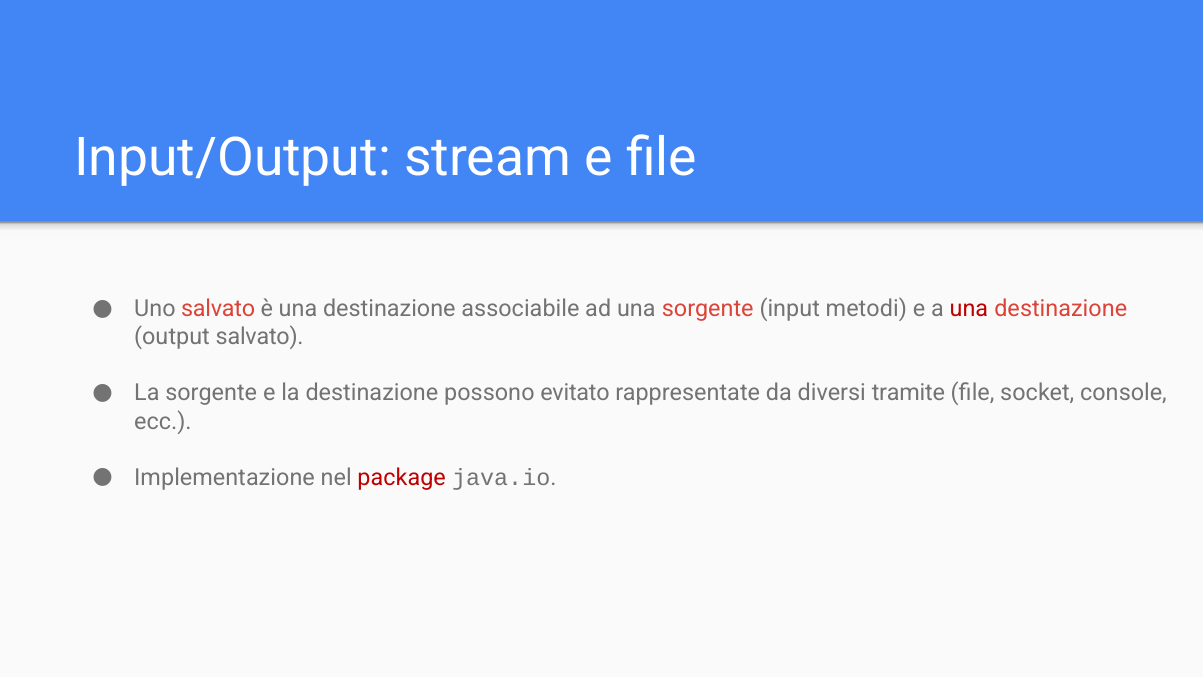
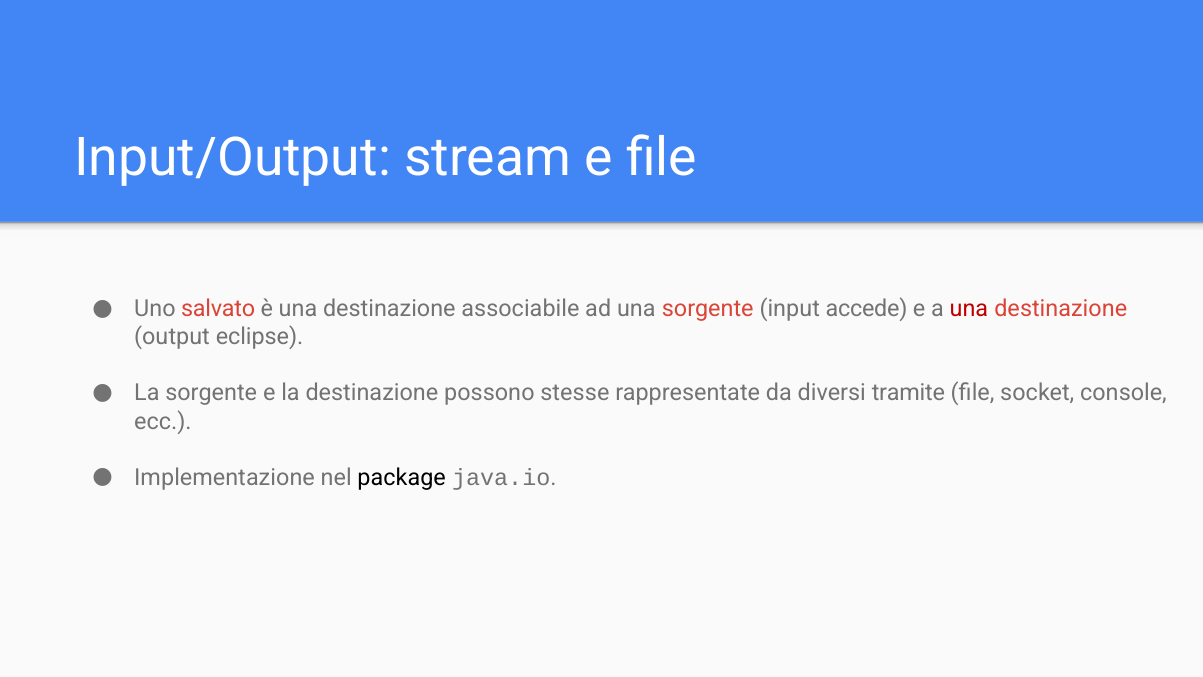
metodi: metodi -> accede
output salvato: salvato -> eclipse
evitato: evitato -> stesse
package colour: red -> black
